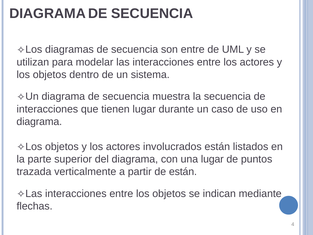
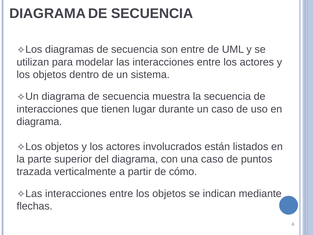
una lugar: lugar -> caso
de están: están -> cómo
